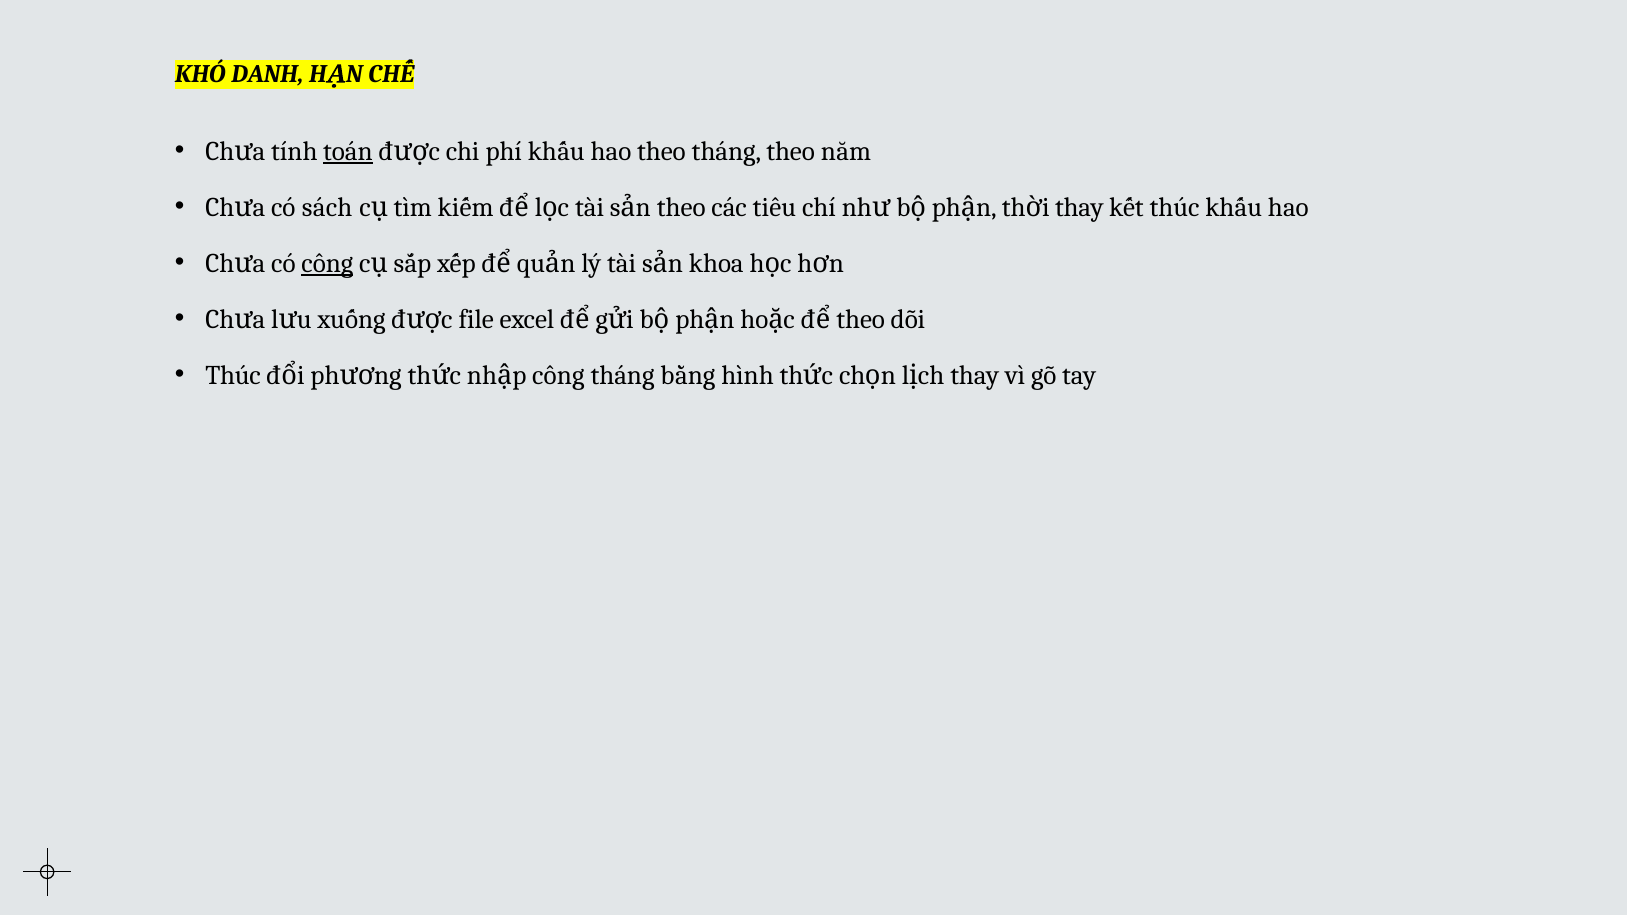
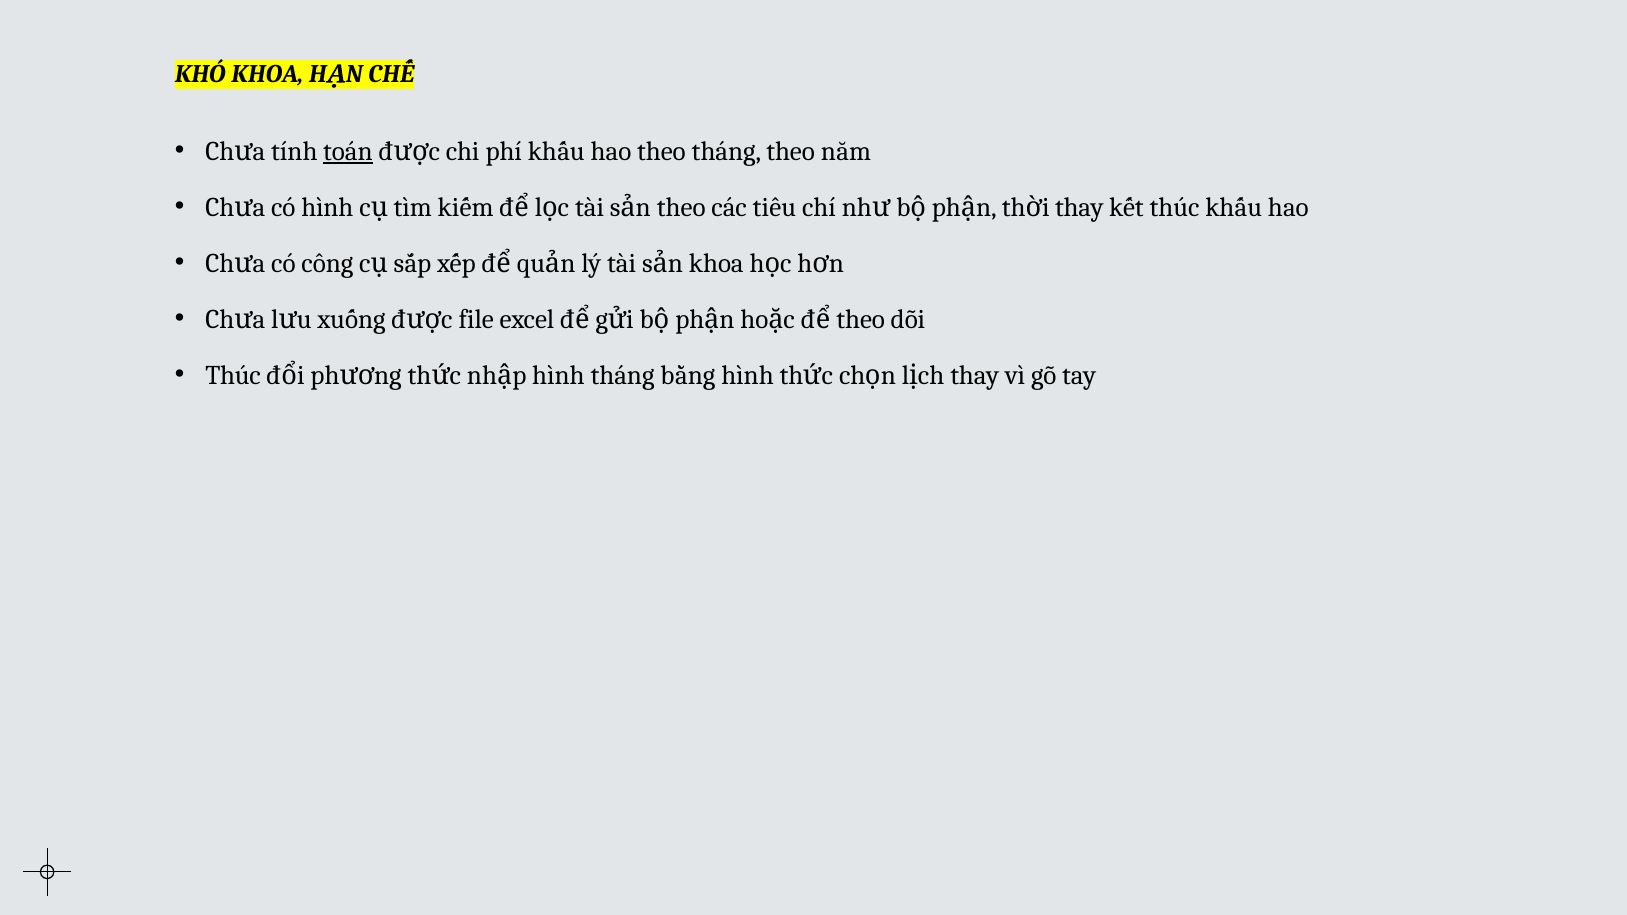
KHÓ DANH: DANH -> KHOA
có sách: sách -> hình
công at (327, 264) underline: present -> none
công at (558, 376): công -> hình
